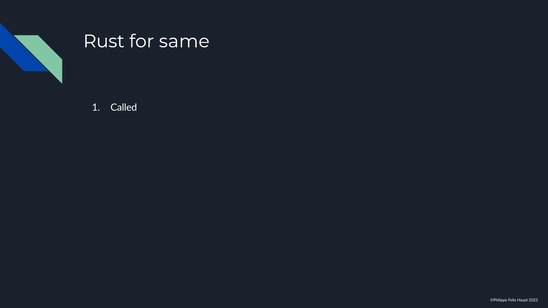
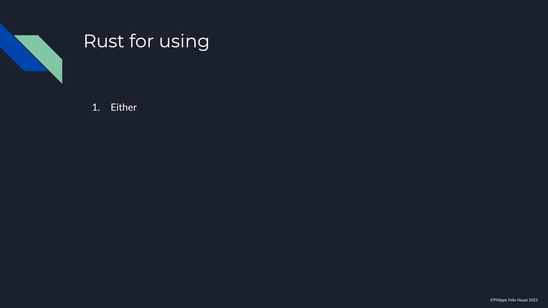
same: same -> using
Called: Called -> Either
